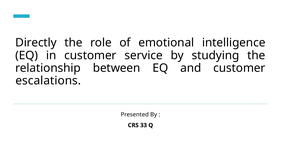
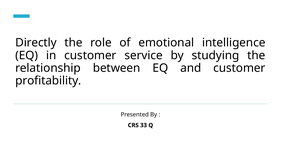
escalations: escalations -> profitability
